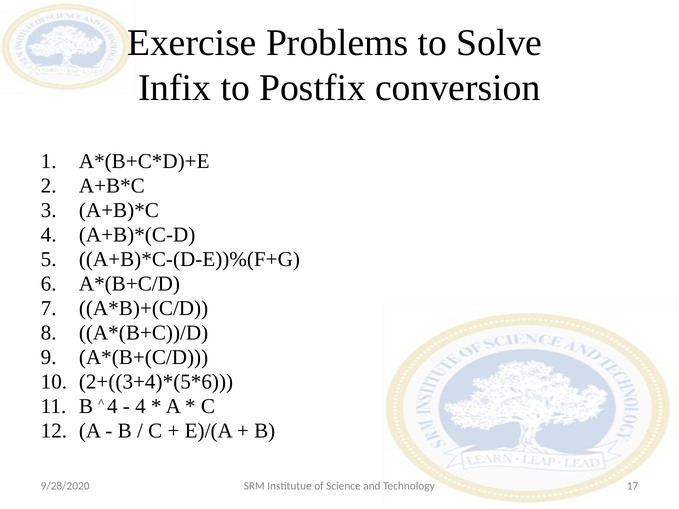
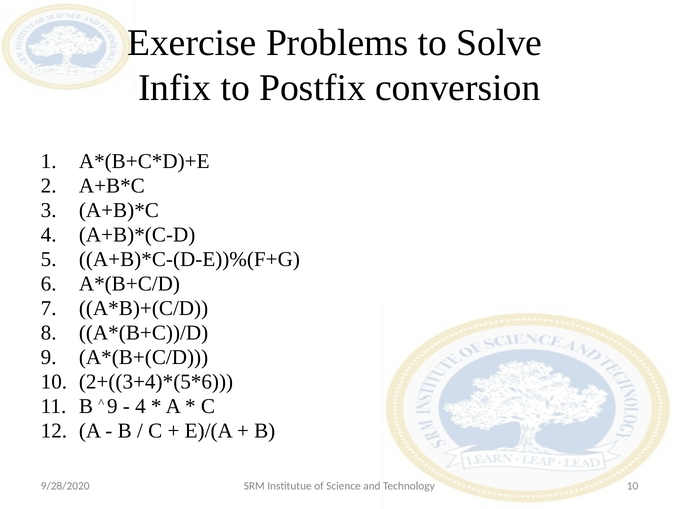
4 at (112, 407): 4 -> 9
Technology 17: 17 -> 10
